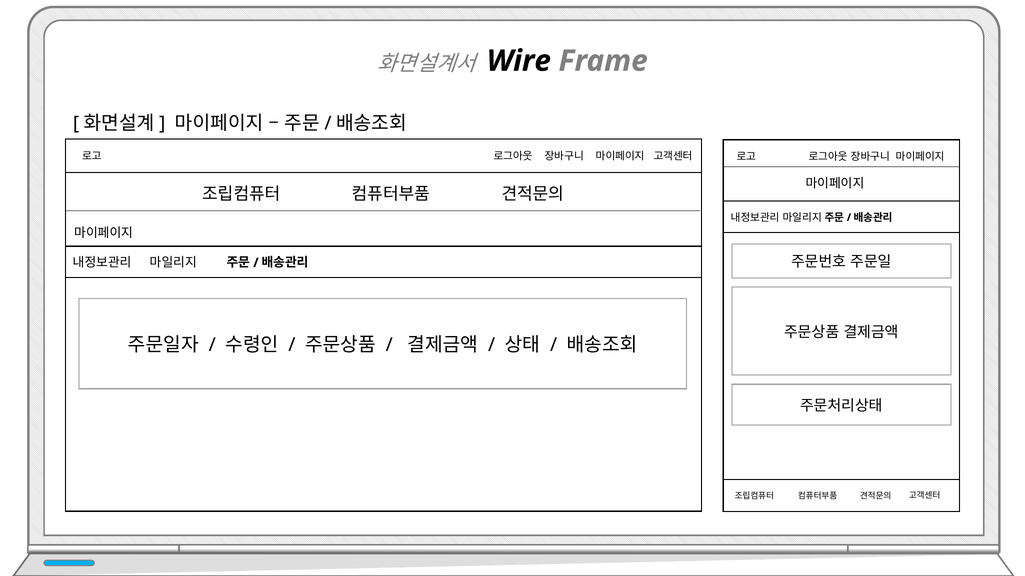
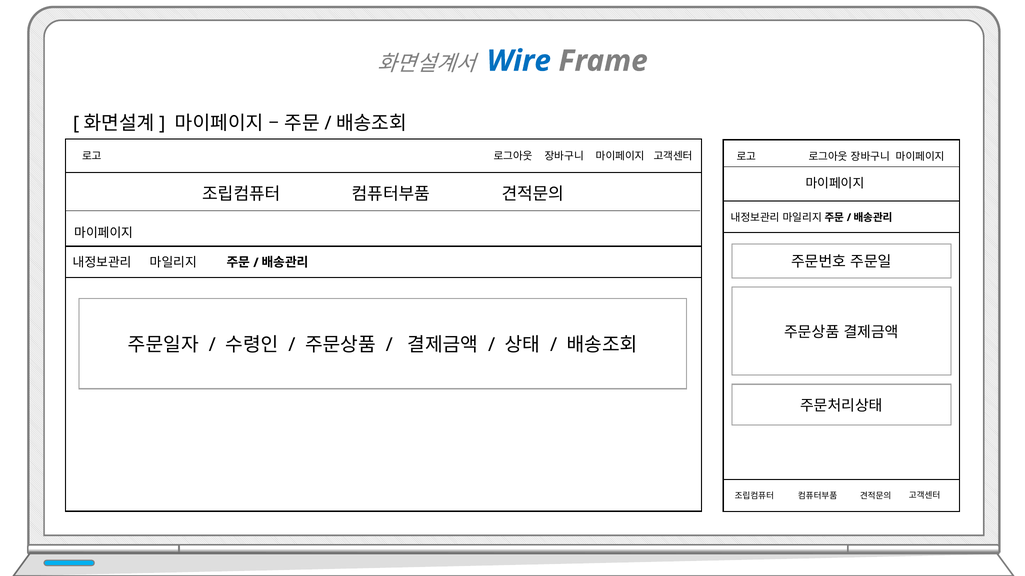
Wire colour: black -> blue
